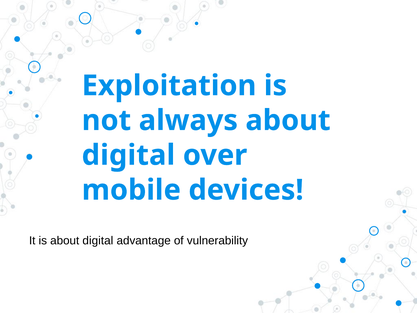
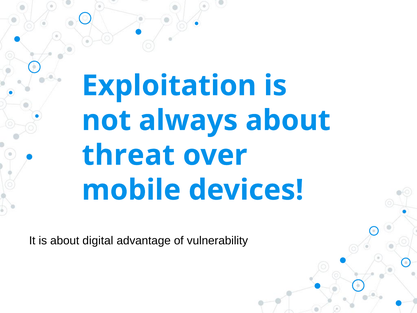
digital at (128, 155): digital -> threat
